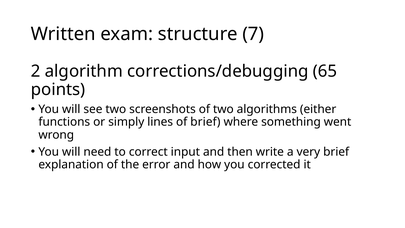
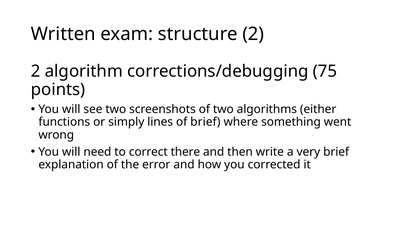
structure 7: 7 -> 2
65: 65 -> 75
input: input -> there
